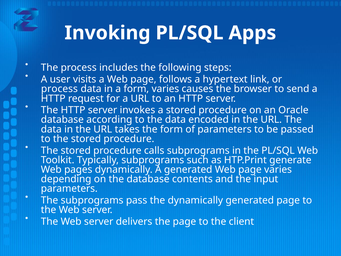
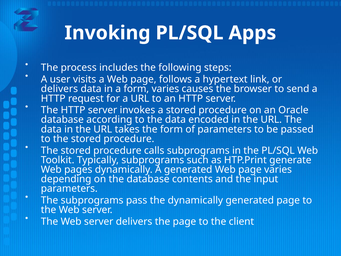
process at (59, 89): process -> delivers
